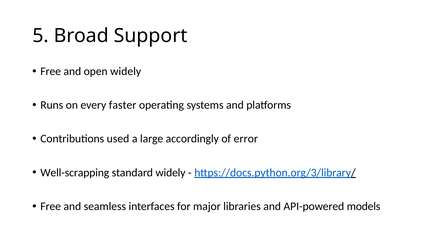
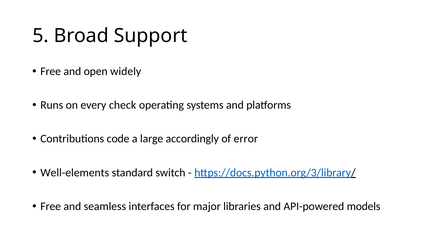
faster: faster -> check
used: used -> code
Well-scrapping: Well-scrapping -> Well-elements
standard widely: widely -> switch
